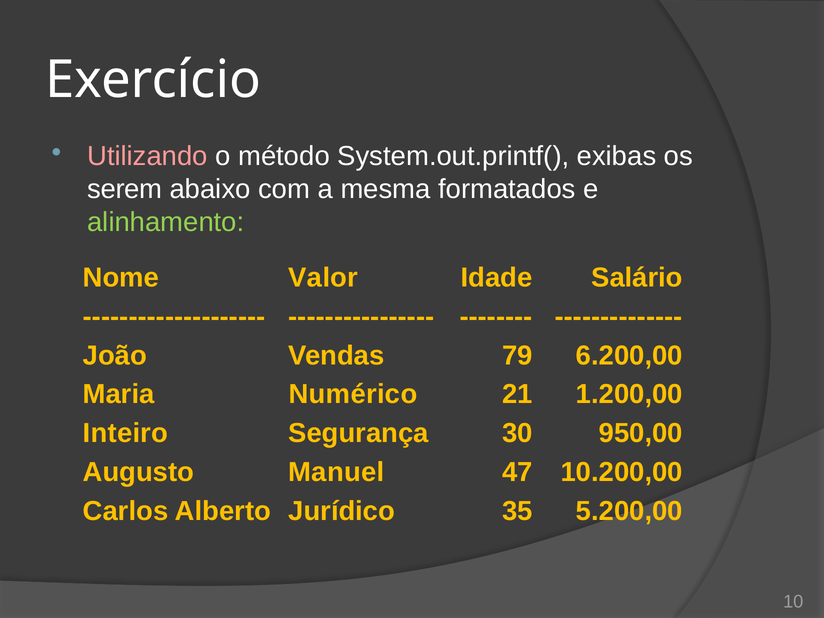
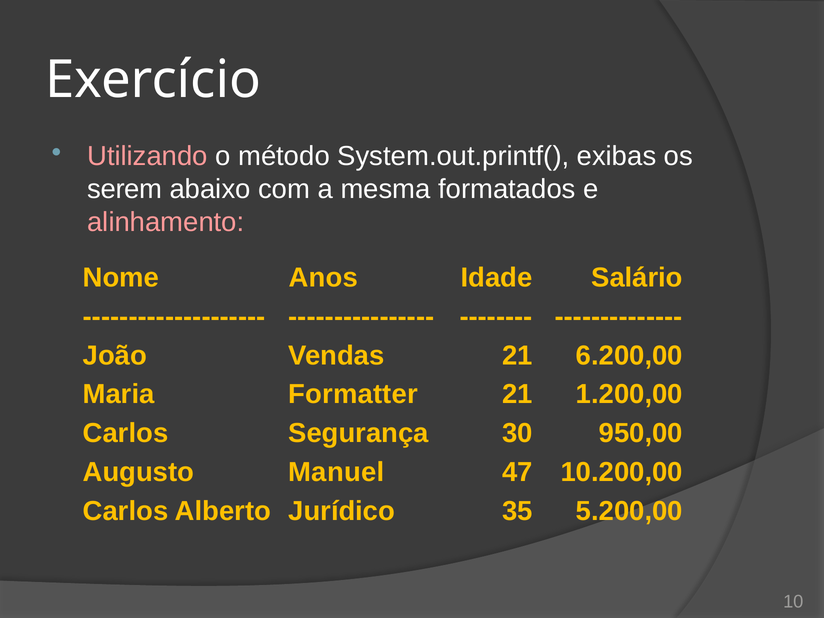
alinhamento colour: light green -> pink
Valor: Valor -> Anos
Vendas 79: 79 -> 21
Numérico: Numérico -> Formatter
Inteiro at (125, 433): Inteiro -> Carlos
